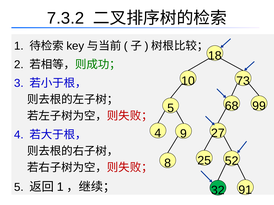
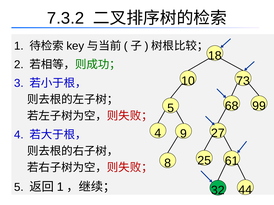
52: 52 -> 61
91: 91 -> 44
